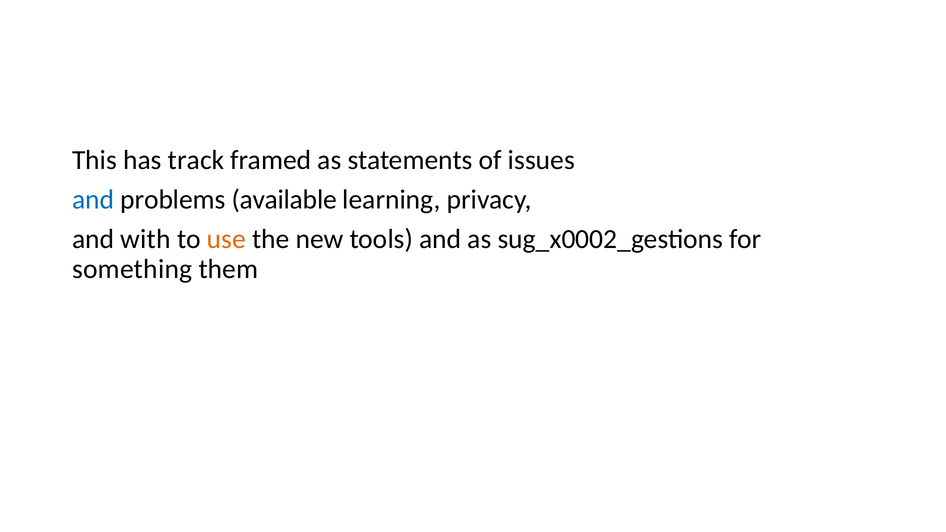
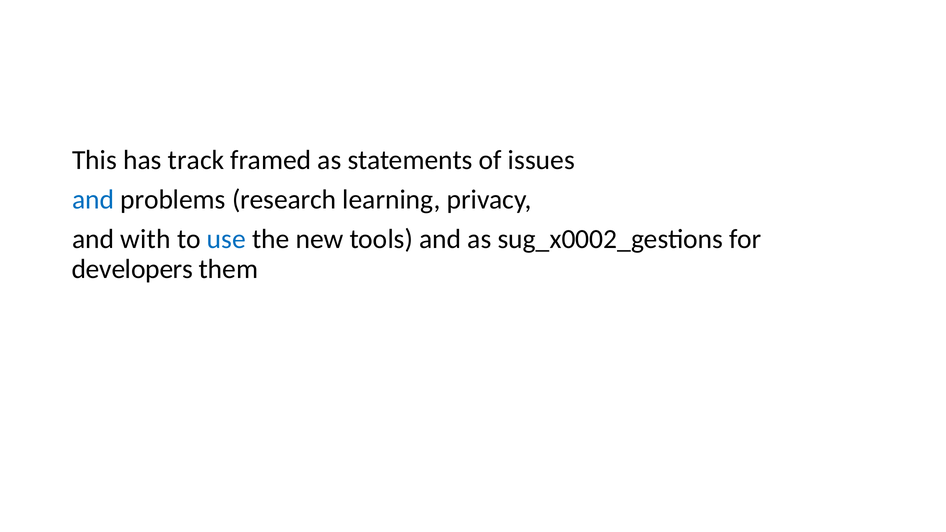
available: available -> research
use colour: orange -> blue
something: something -> developers
